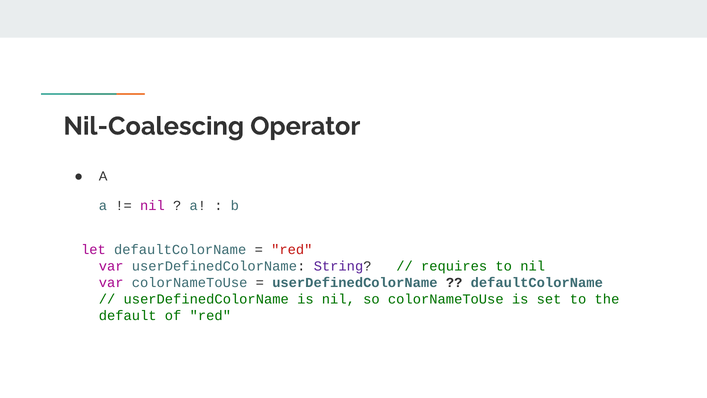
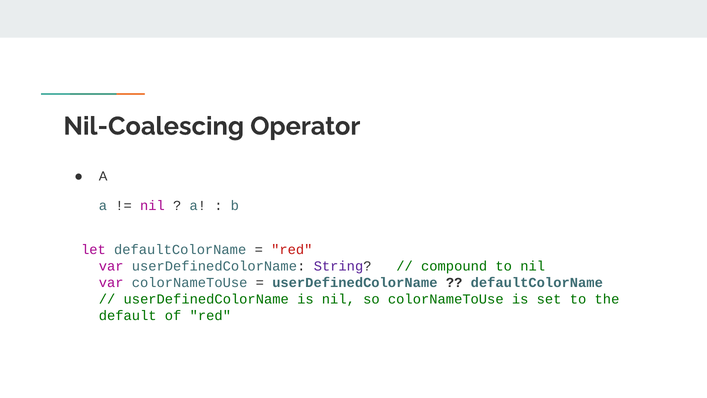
requires: requires -> compound
